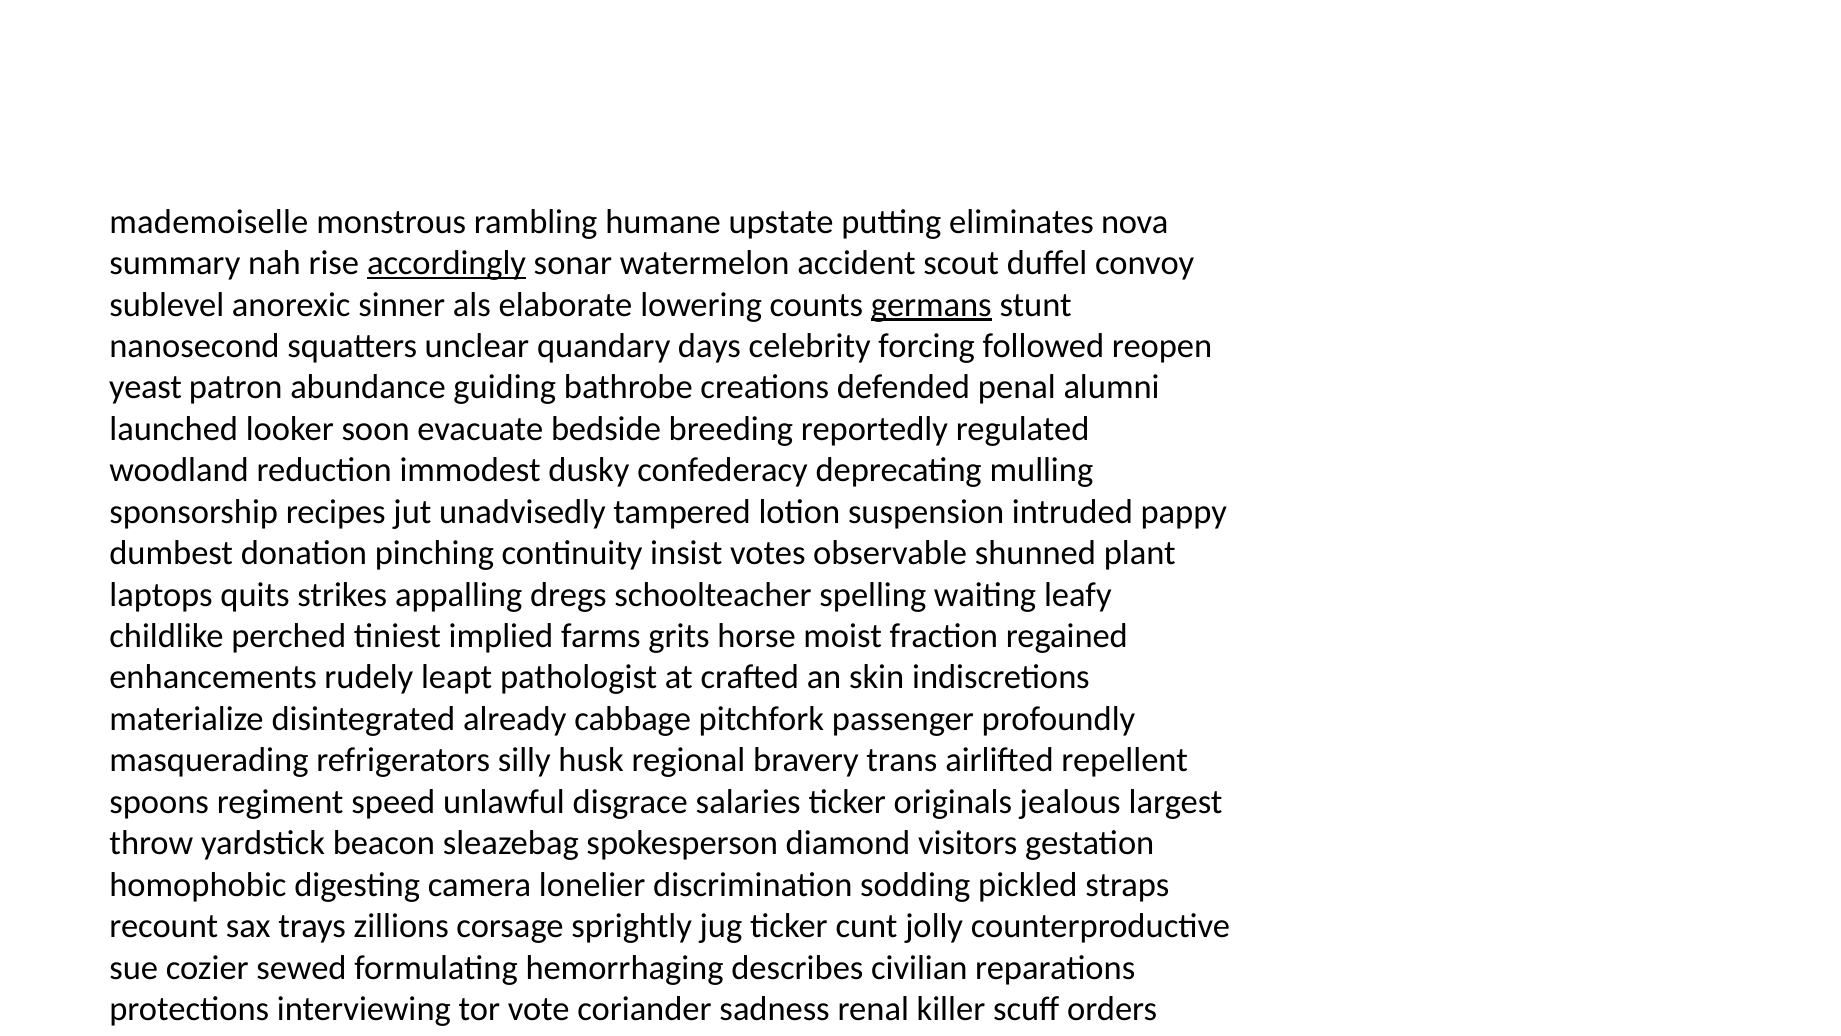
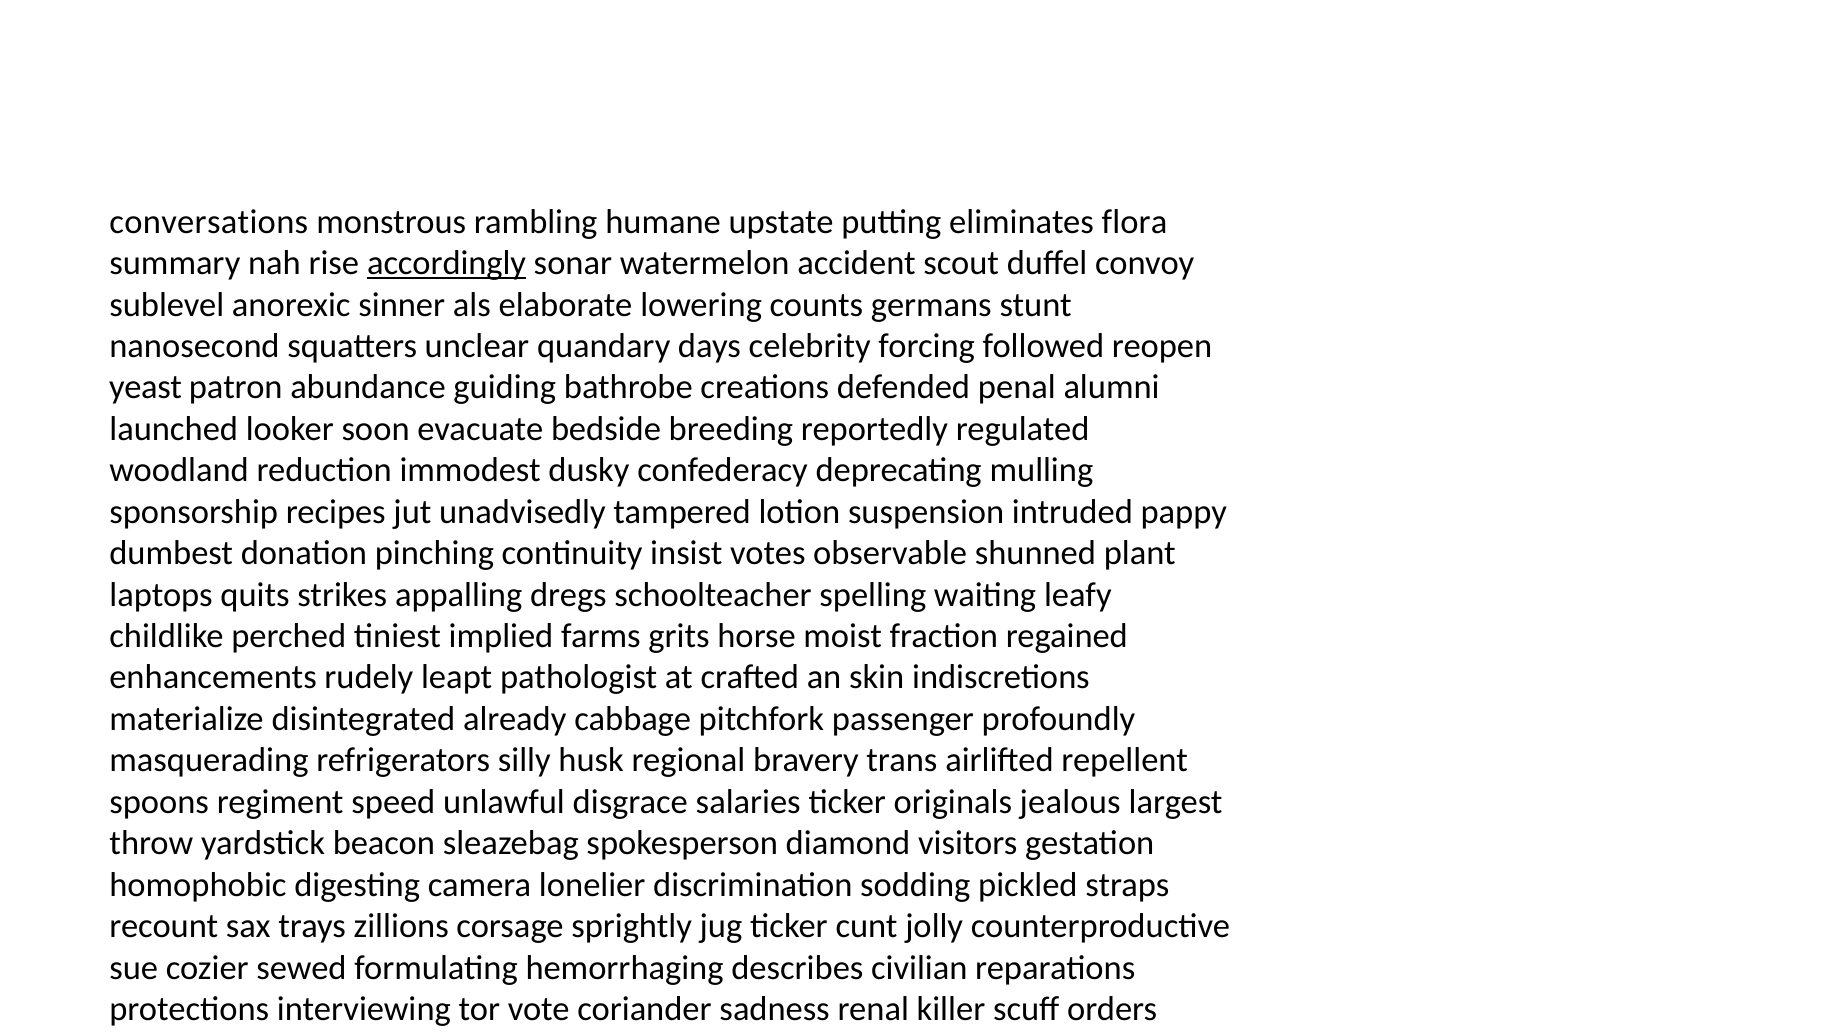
mademoiselle: mademoiselle -> conversations
nova: nova -> flora
germans underline: present -> none
